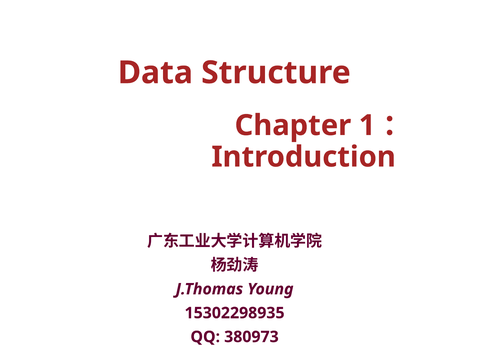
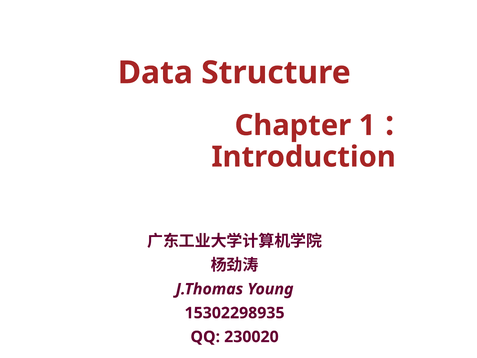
380973: 380973 -> 230020
